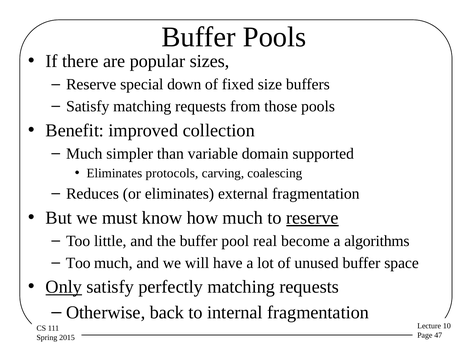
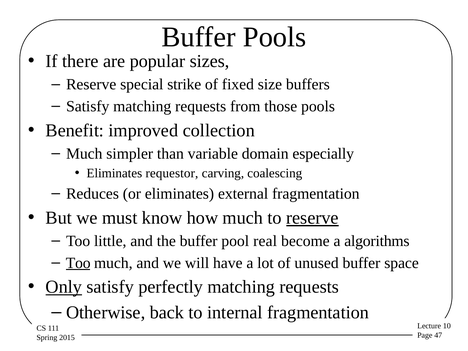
down: down -> strike
supported: supported -> especially
protocols: protocols -> requestor
Too at (78, 263) underline: none -> present
